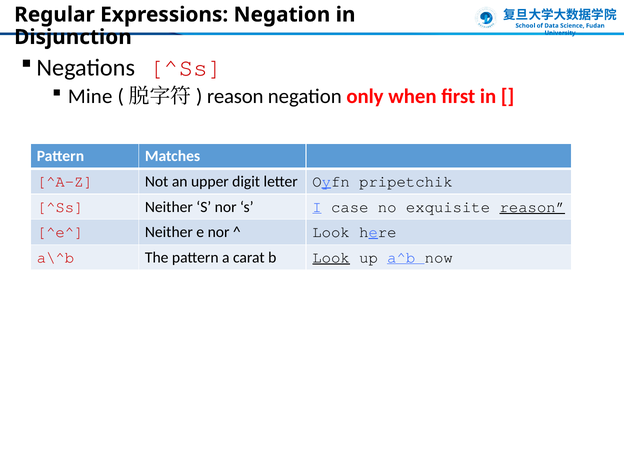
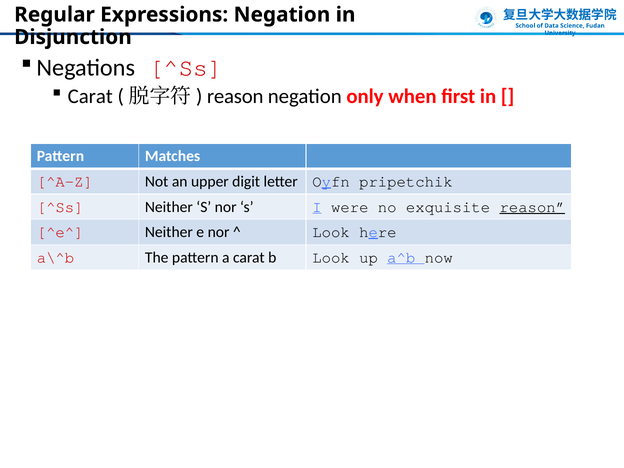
Mine at (90, 96): Mine -> Carat
case: case -> were
Look at (331, 257) underline: present -> none
